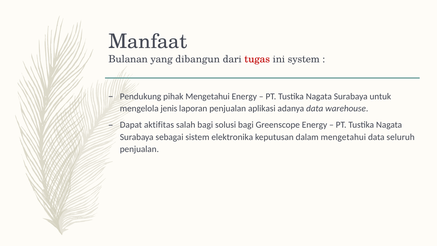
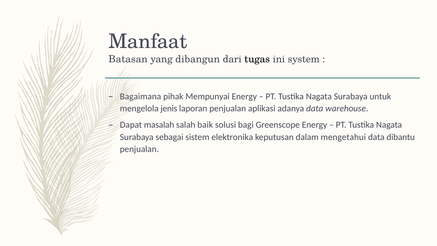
Bulanan: Bulanan -> Batasan
tugas colour: red -> black
Pendukung: Pendukung -> Bagaimana
pihak Mengetahui: Mengetahui -> Mempunyai
aktifitas: aktifitas -> masalah
salah bagi: bagi -> baik
seluruh: seluruh -> dibantu
